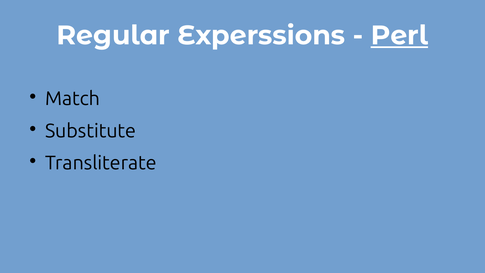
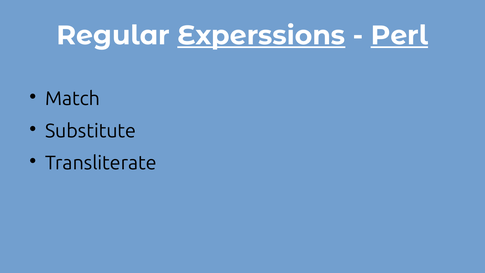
Experssions underline: none -> present
